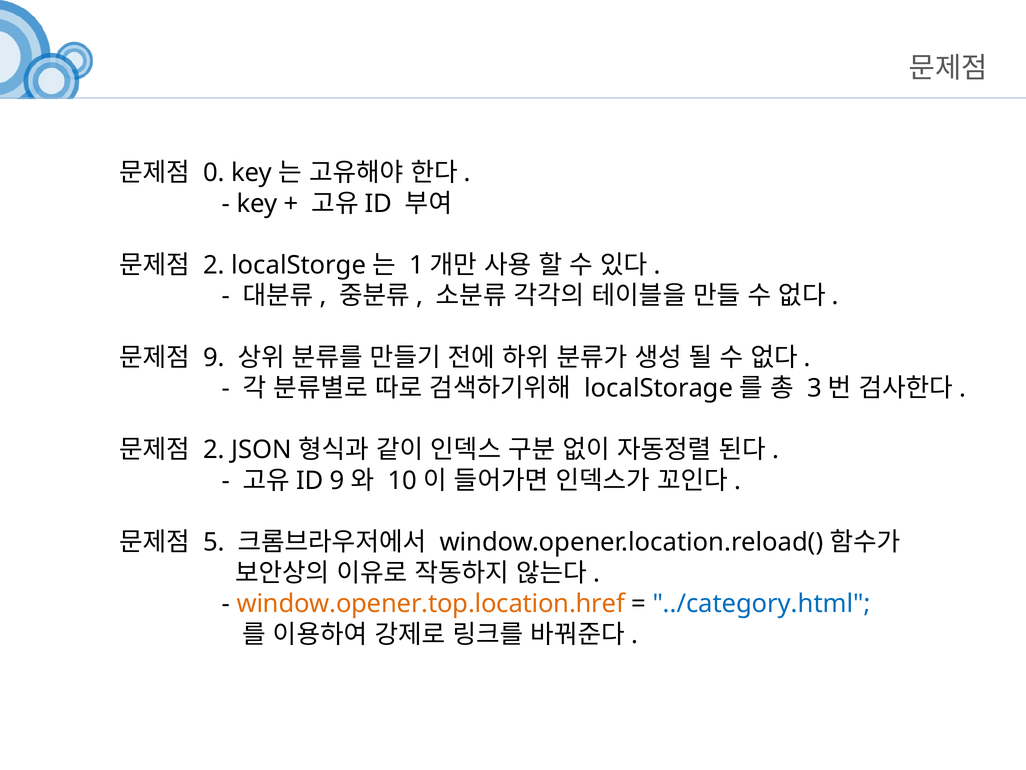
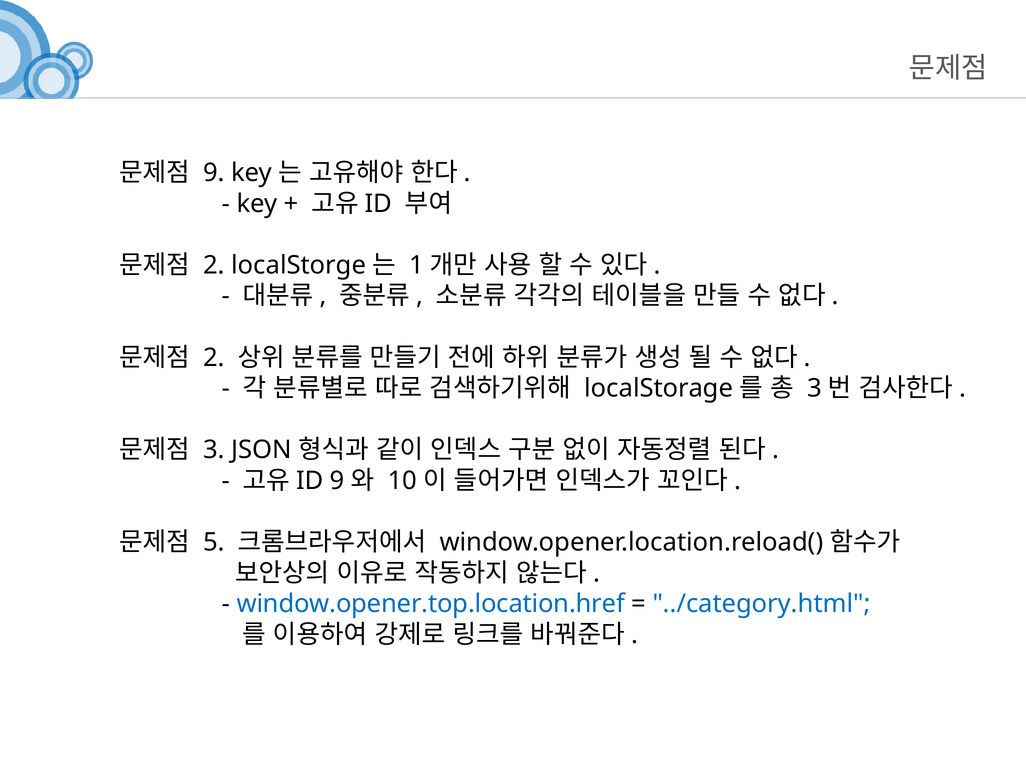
0: 0 -> 9
9 at (214, 357): 9 -> 2
2 at (214, 450): 2 -> 3
window.opener.top.location.href colour: orange -> blue
